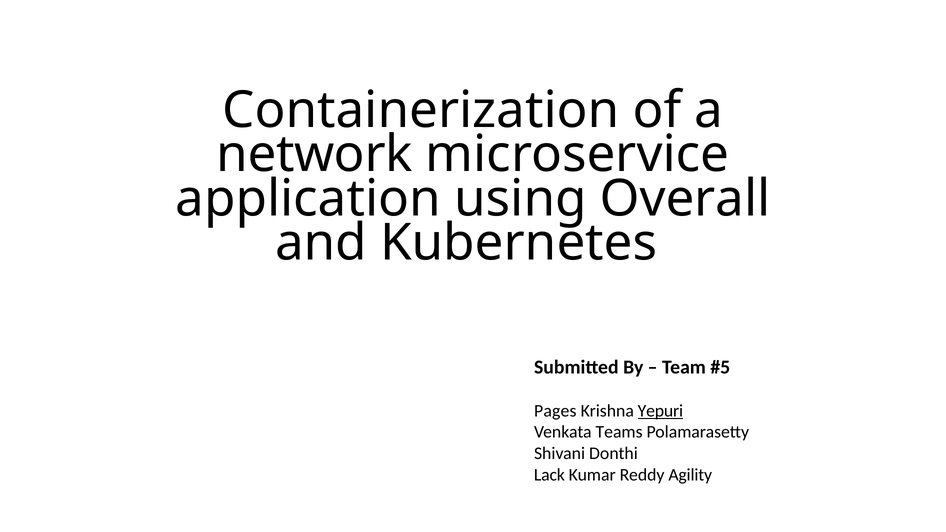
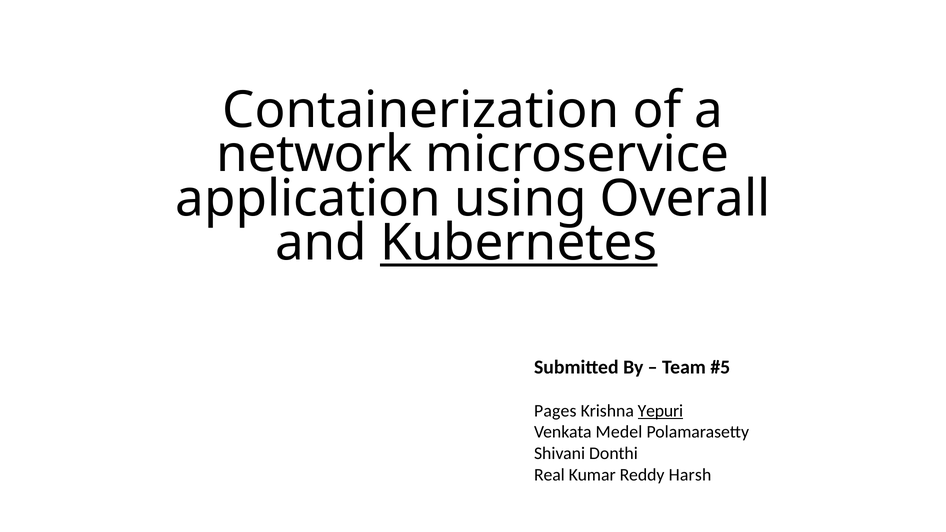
Kubernetes underline: none -> present
Teams: Teams -> Medel
Lack: Lack -> Real
Agility: Agility -> Harsh
